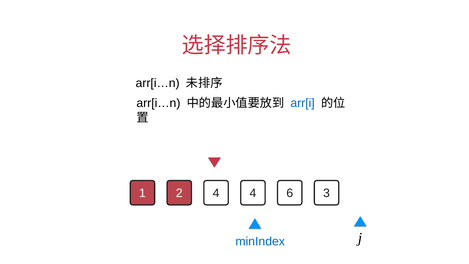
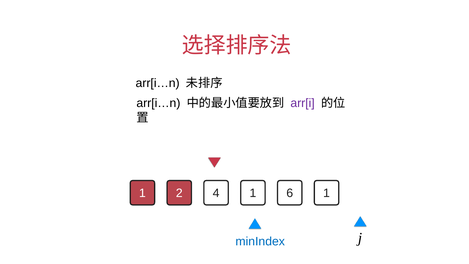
arr[i colour: blue -> purple
2 4: 4 -> 1
1 3: 3 -> 1
